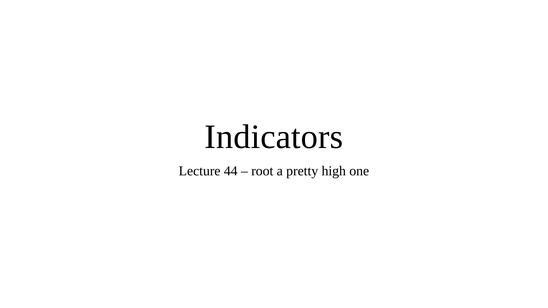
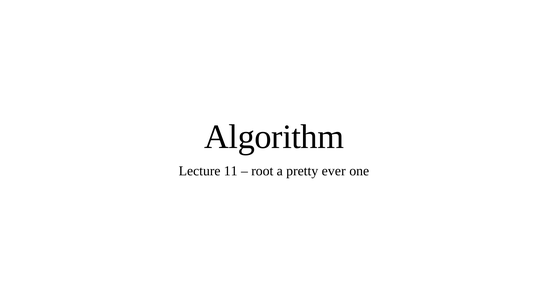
Indicators: Indicators -> Algorithm
44: 44 -> 11
high: high -> ever
